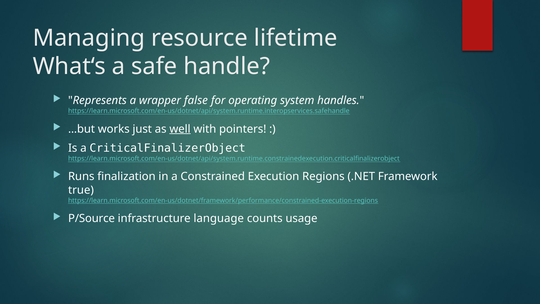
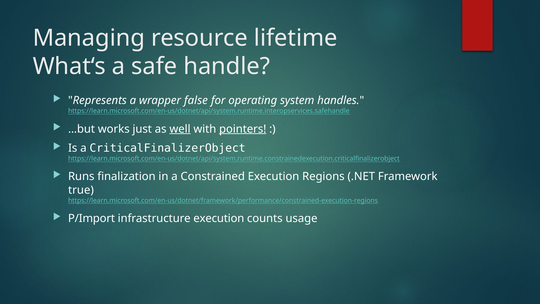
pointers underline: none -> present
P/Source: P/Source -> P/Import
infrastructure language: language -> execution
